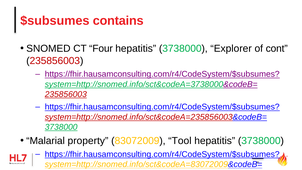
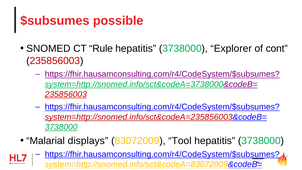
contains: contains -> possible
Four: Four -> Rule
property: property -> displays
